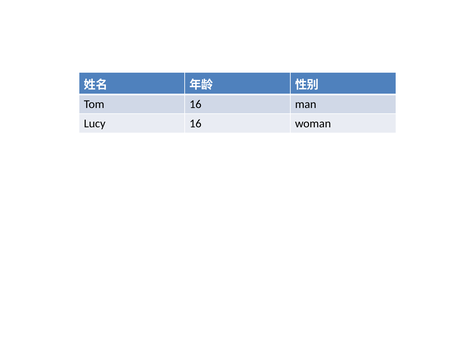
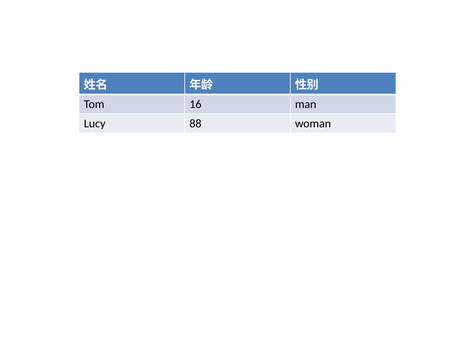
Lucy 16: 16 -> 88
